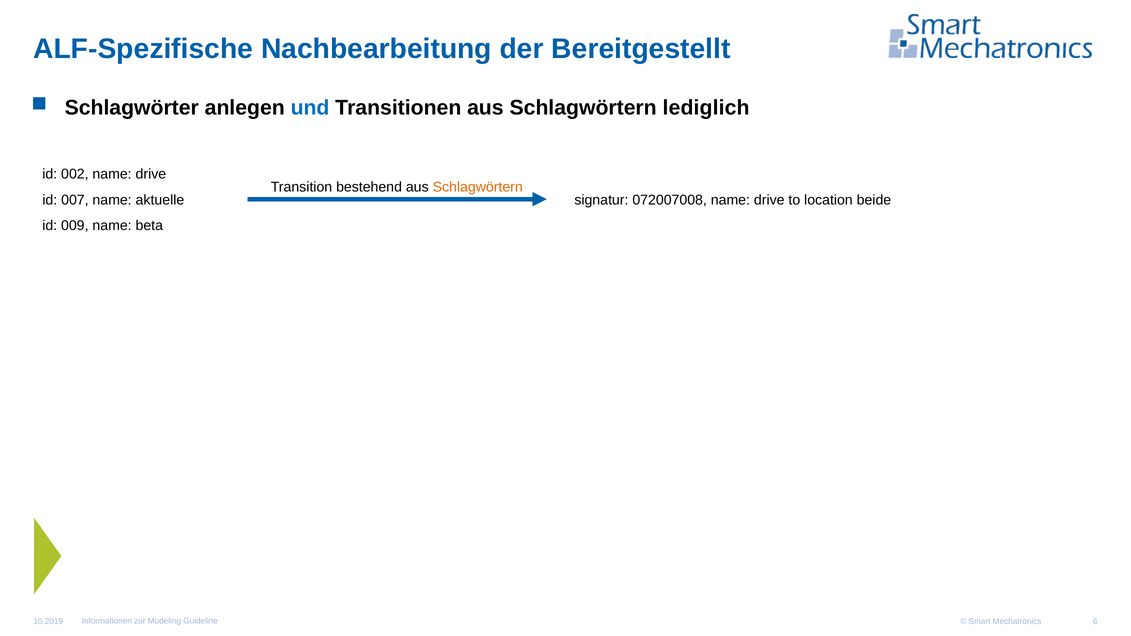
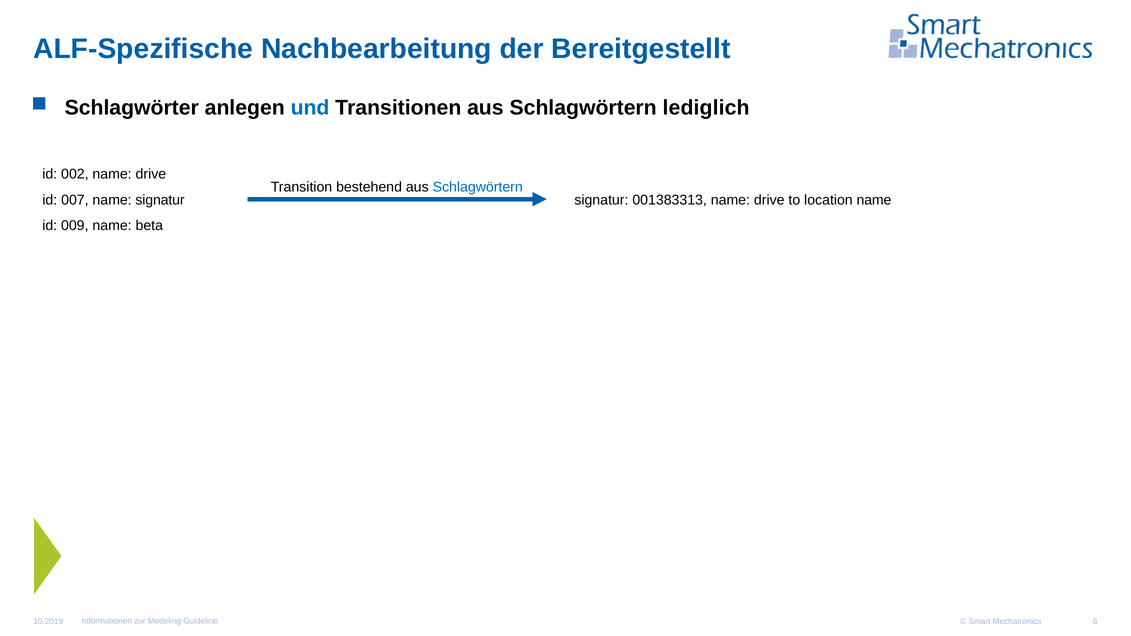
Schlagwörtern at (478, 187) colour: orange -> blue
name aktuelle: aktuelle -> signatur
072007008: 072007008 -> 001383313
location beide: beide -> name
